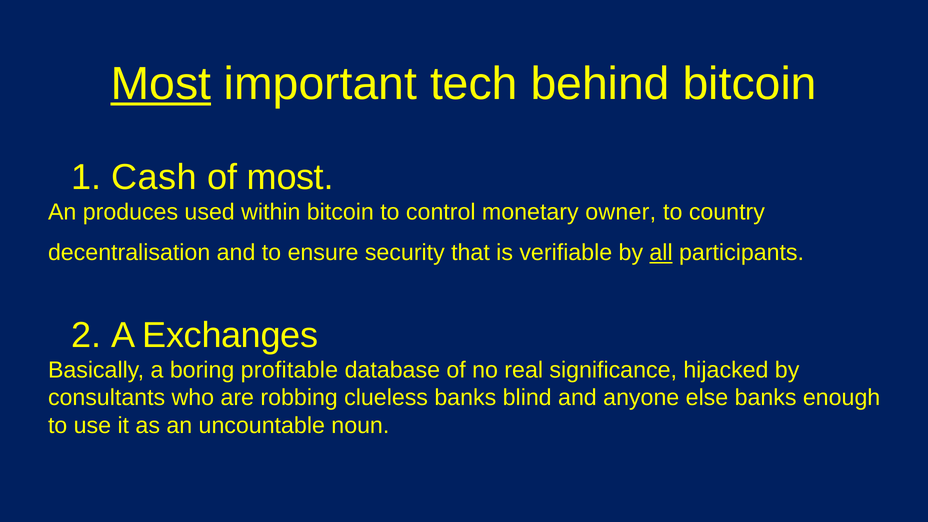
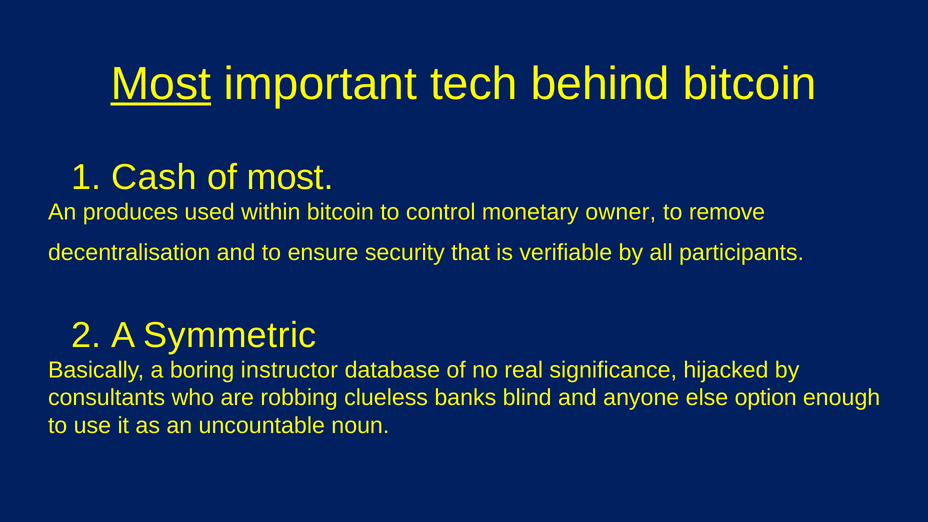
country: country -> remove
all underline: present -> none
Exchanges: Exchanges -> Symmetric
profitable: profitable -> instructor
else banks: banks -> option
